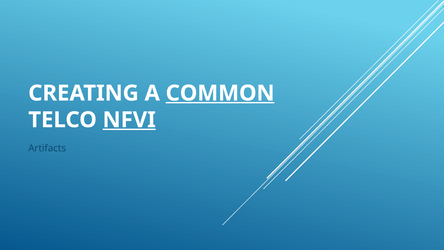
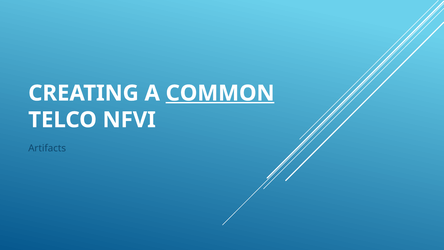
NFVI underline: present -> none
